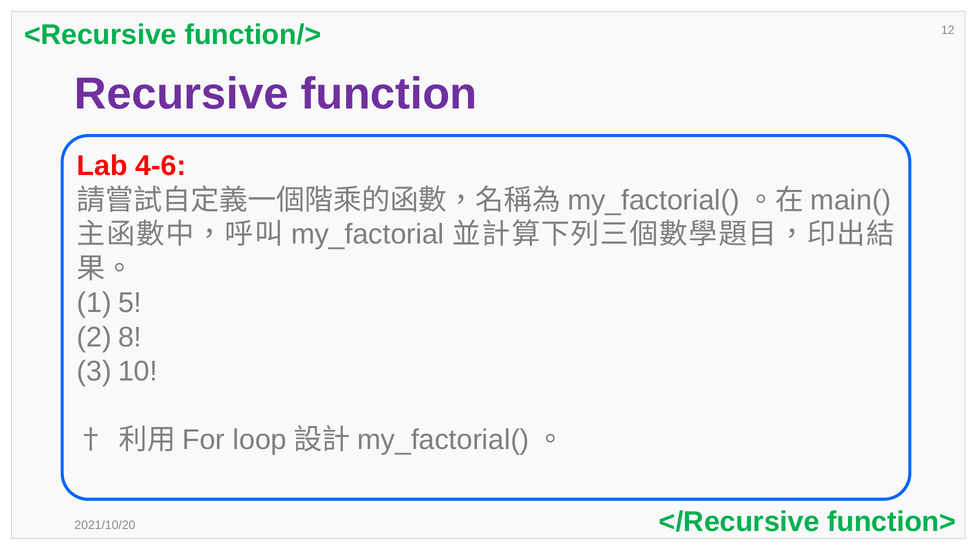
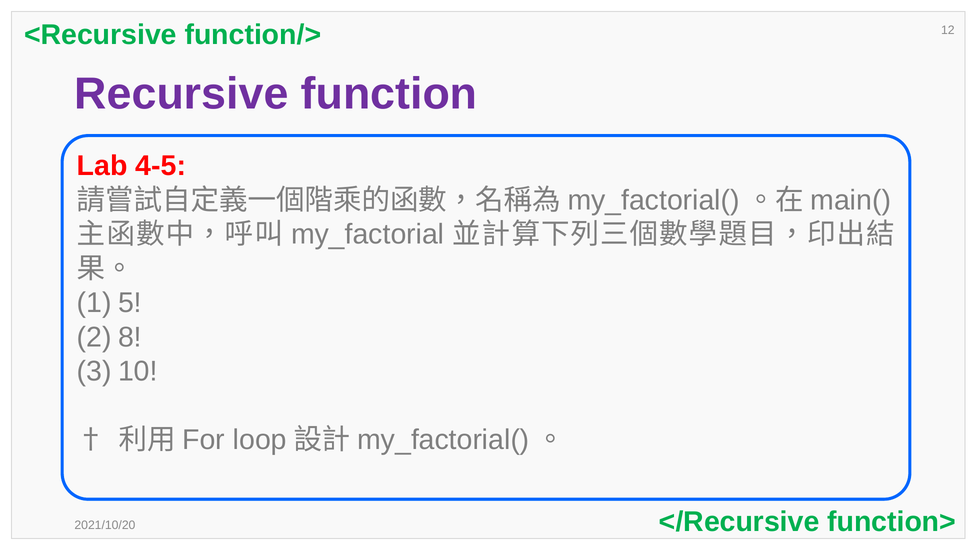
4-6: 4-6 -> 4-5
